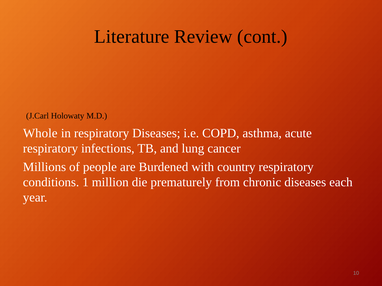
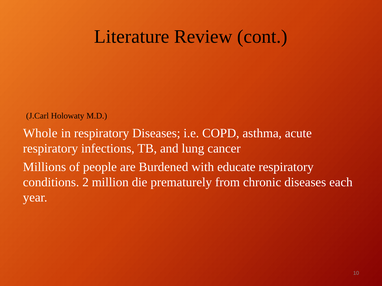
country: country -> educate
1: 1 -> 2
